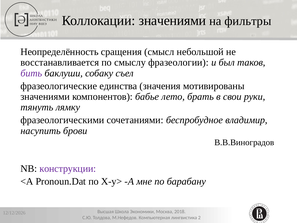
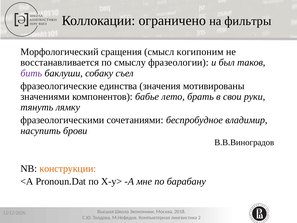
Коллокации значениями: значениями -> ограничено
Неопределённость: Неопределённость -> Морфологический
небольшой: небольшой -> когипоним
конструкции colour: purple -> orange
